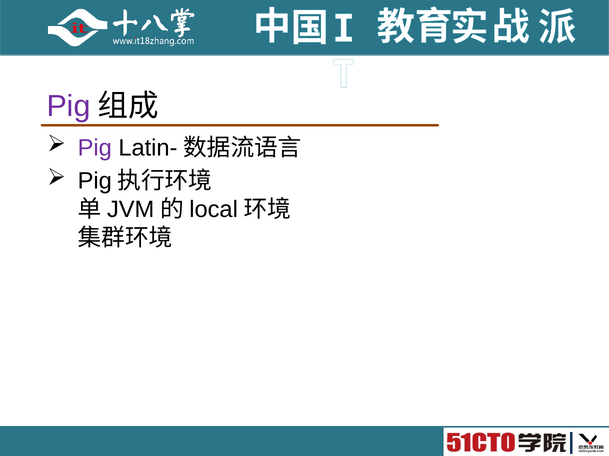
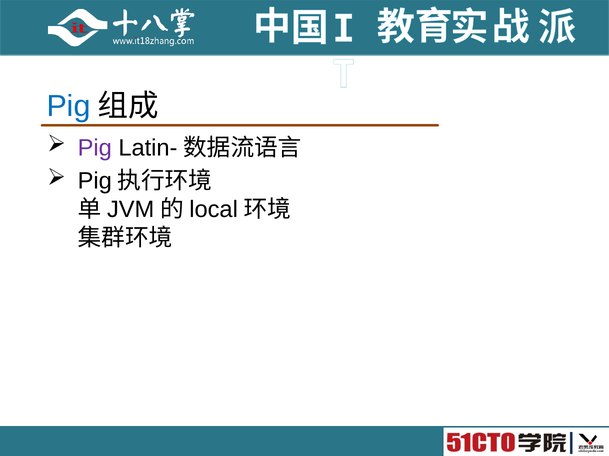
Pig at (69, 106) colour: purple -> blue
